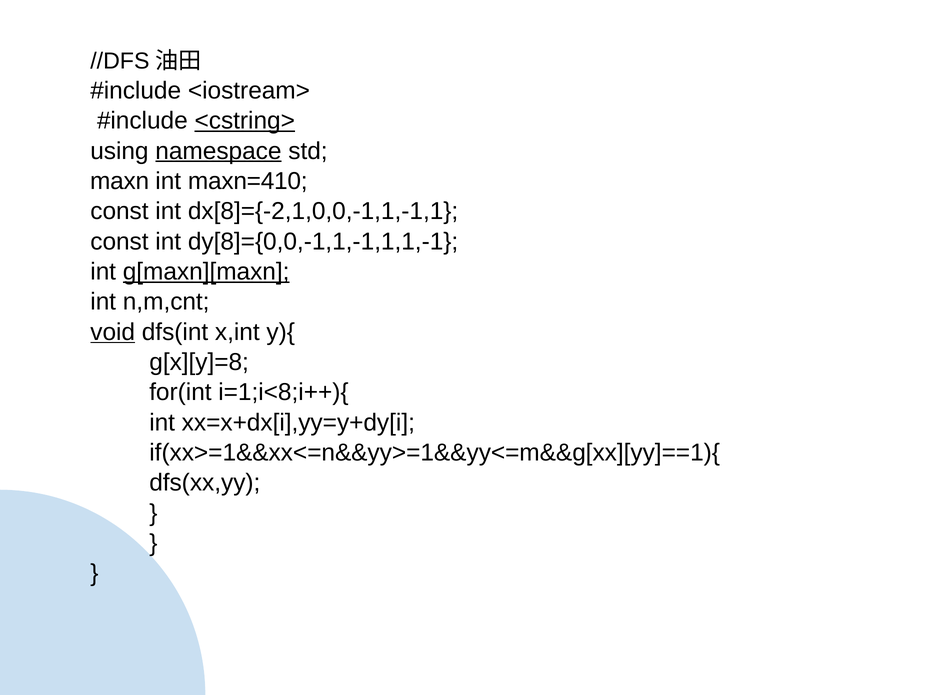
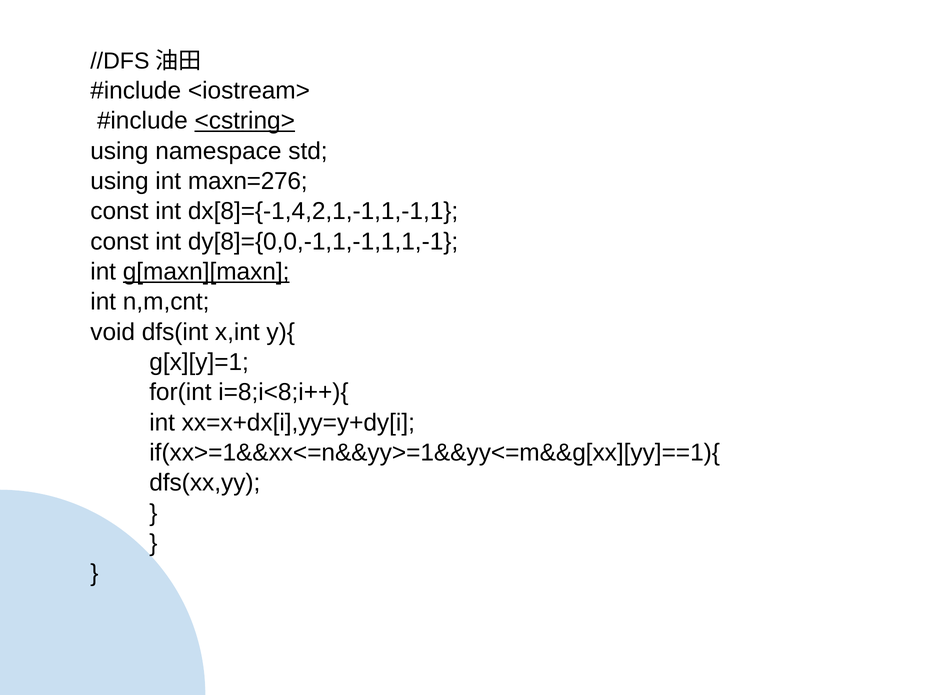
namespace underline: present -> none
maxn at (120, 181): maxn -> using
maxn=410: maxn=410 -> maxn=276
dx[8]={-2,1,0,0,-1,1,-1,1: dx[8]={-2,1,0,0,-1,1,-1,1 -> dx[8]={-1,4,2,1,-1,1,-1,1
void underline: present -> none
g[x][y]=8: g[x][y]=8 -> g[x][y]=1
i=1;i<8;i++){: i=1;i<8;i++){ -> i=8;i<8;i++){
